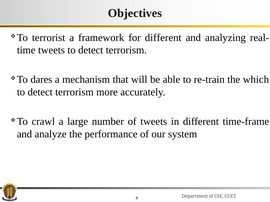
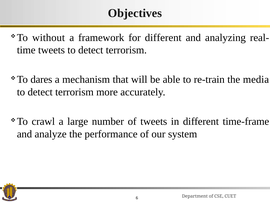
terrorist: terrorist -> without
which: which -> media
